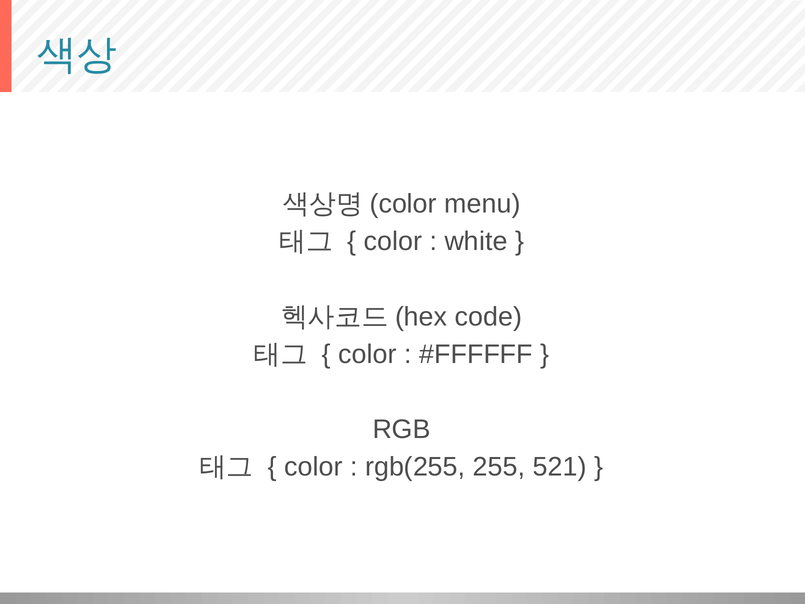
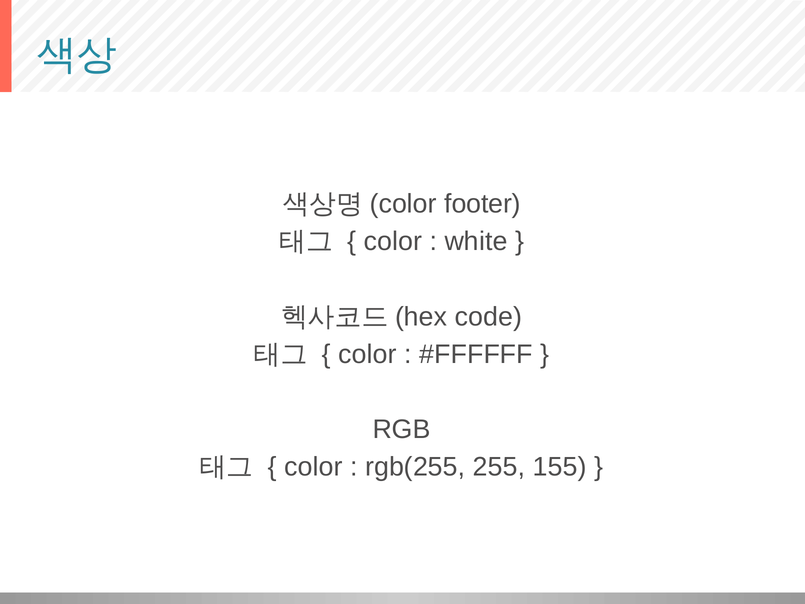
menu: menu -> footer
521: 521 -> 155
